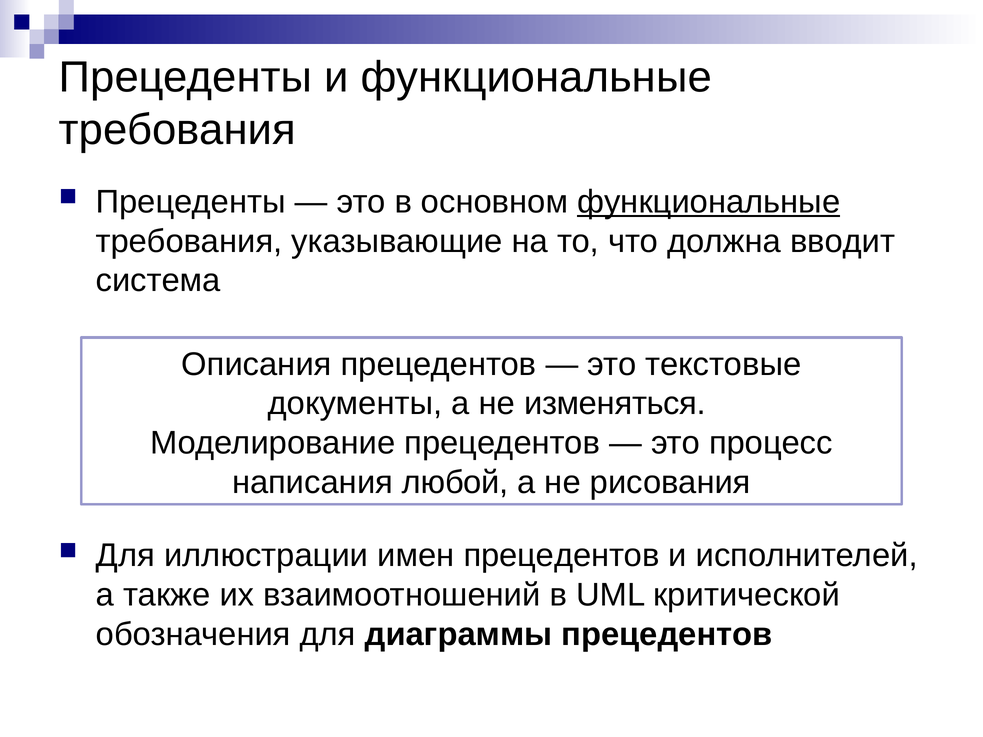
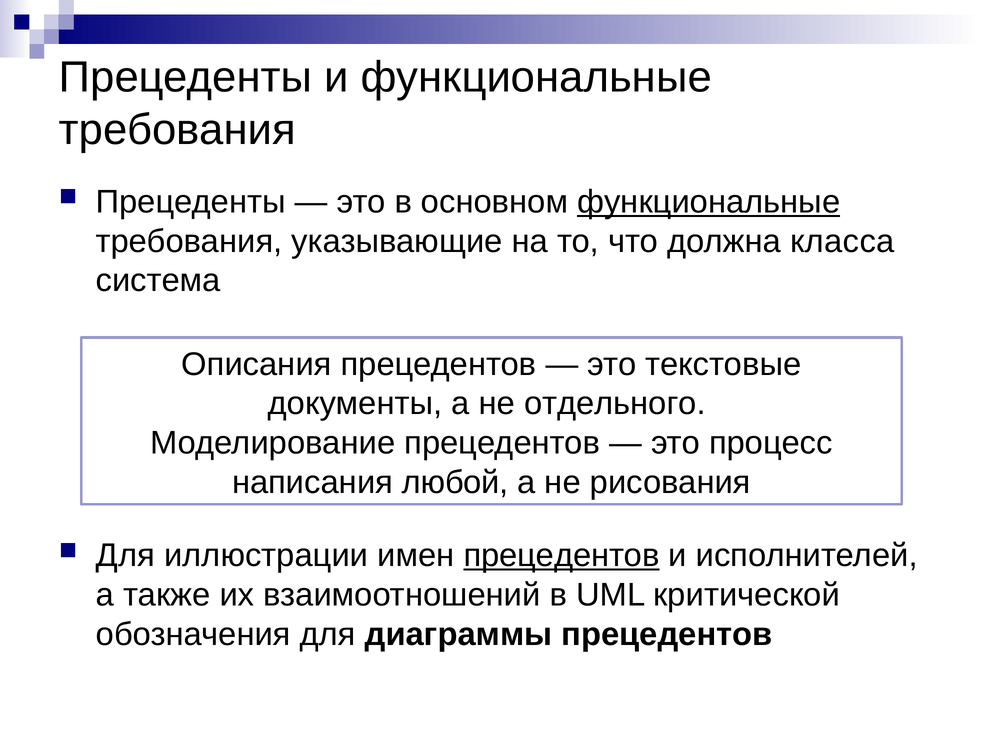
вводит: вводит -> класса
изменяться: изменяться -> отдельного
прецедентов at (562, 556) underline: none -> present
